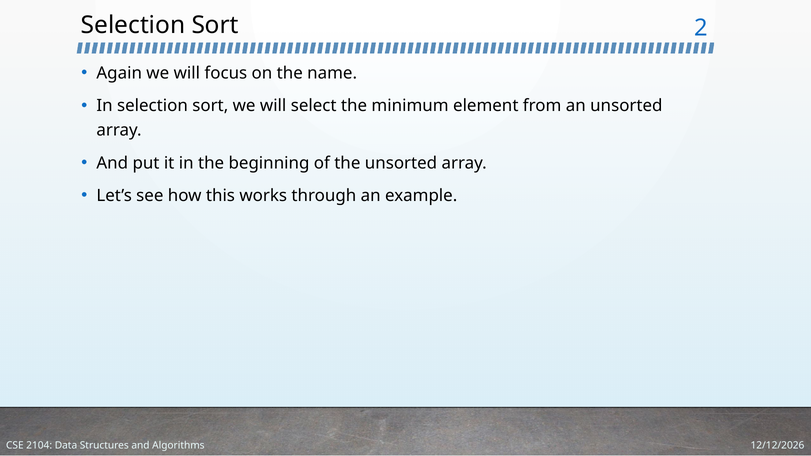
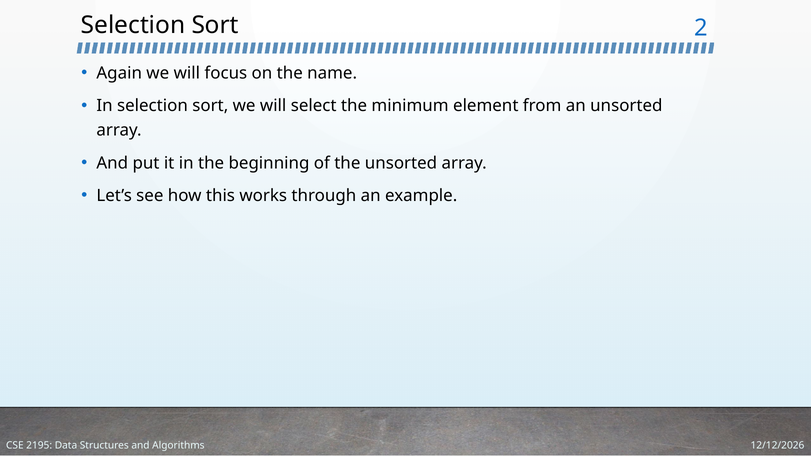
2104: 2104 -> 2195
